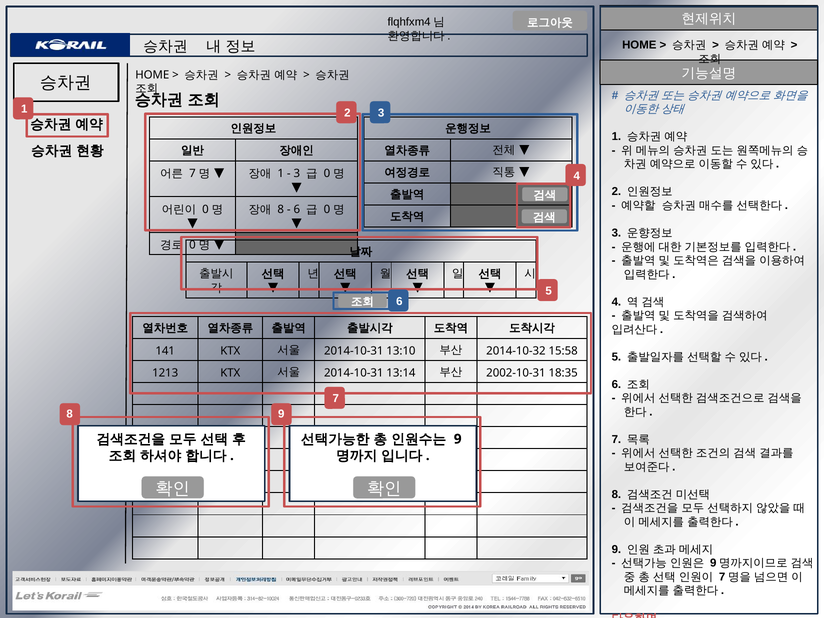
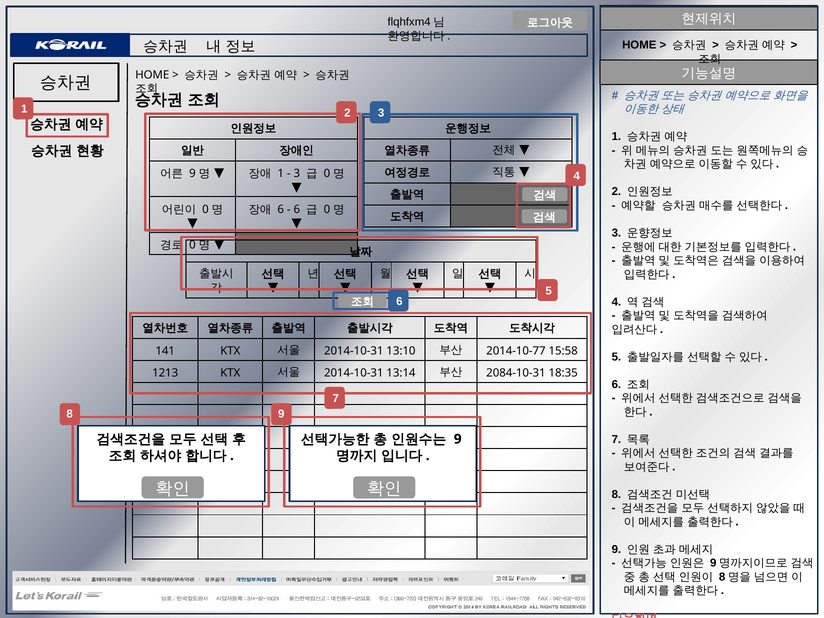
7 at (192, 173): 7 -> 9
8 at (281, 209): 8 -> 6
2014-10-32: 2014-10-32 -> 2014-10-77
2002-10-31: 2002-10-31 -> 2084-10-31
7 at (722, 577): 7 -> 8
